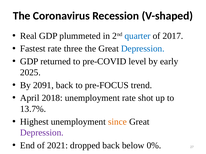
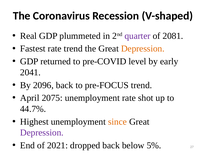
quarter colour: blue -> purple
2017: 2017 -> 2081
rate three: three -> trend
Depression at (143, 49) colour: blue -> orange
2025: 2025 -> 2041
2091: 2091 -> 2096
2018: 2018 -> 2075
13.7%: 13.7% -> 44.7%
0%: 0% -> 5%
